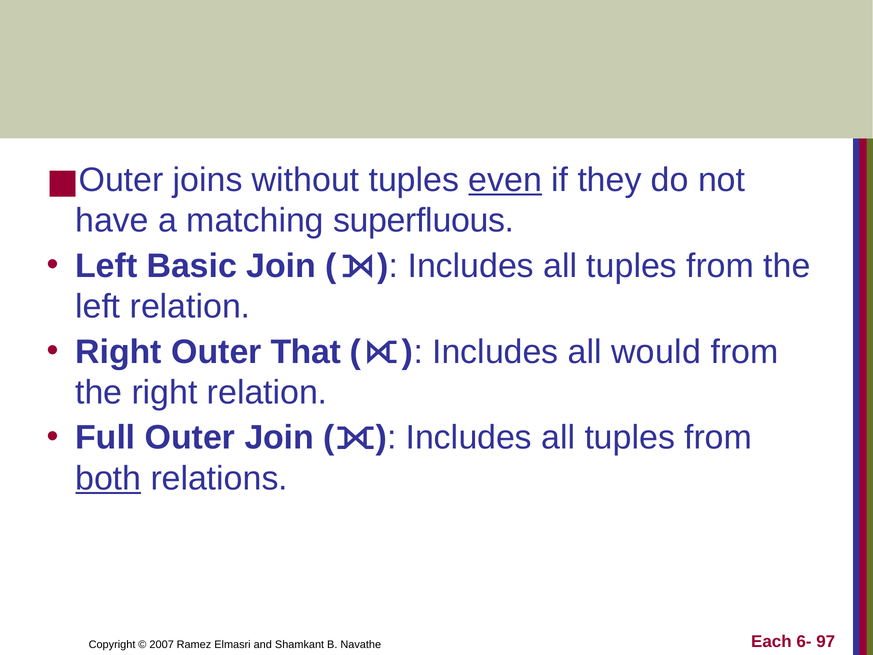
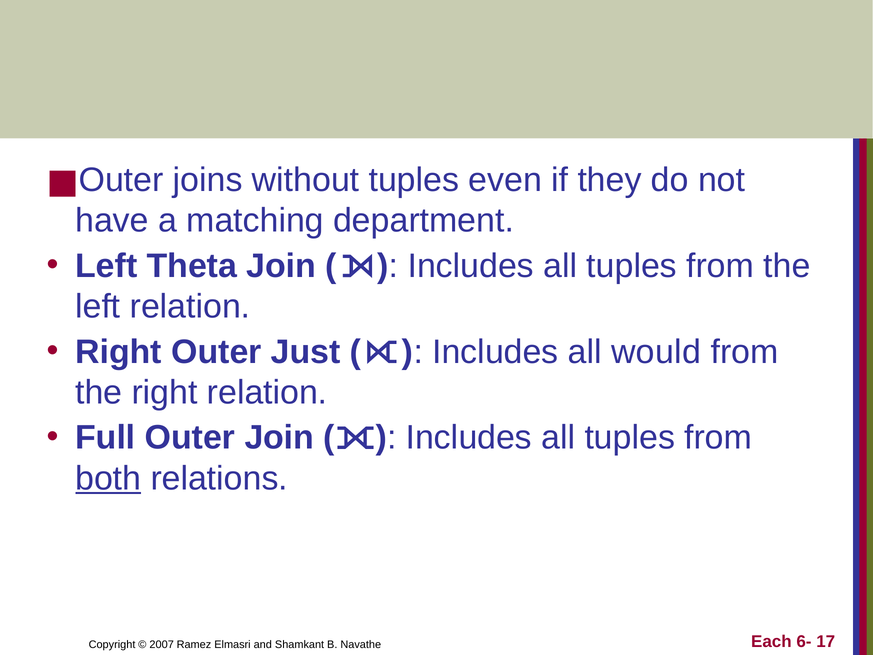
even underline: present -> none
superfluous: superfluous -> department
Basic: Basic -> Theta
That: That -> Just
97: 97 -> 17
